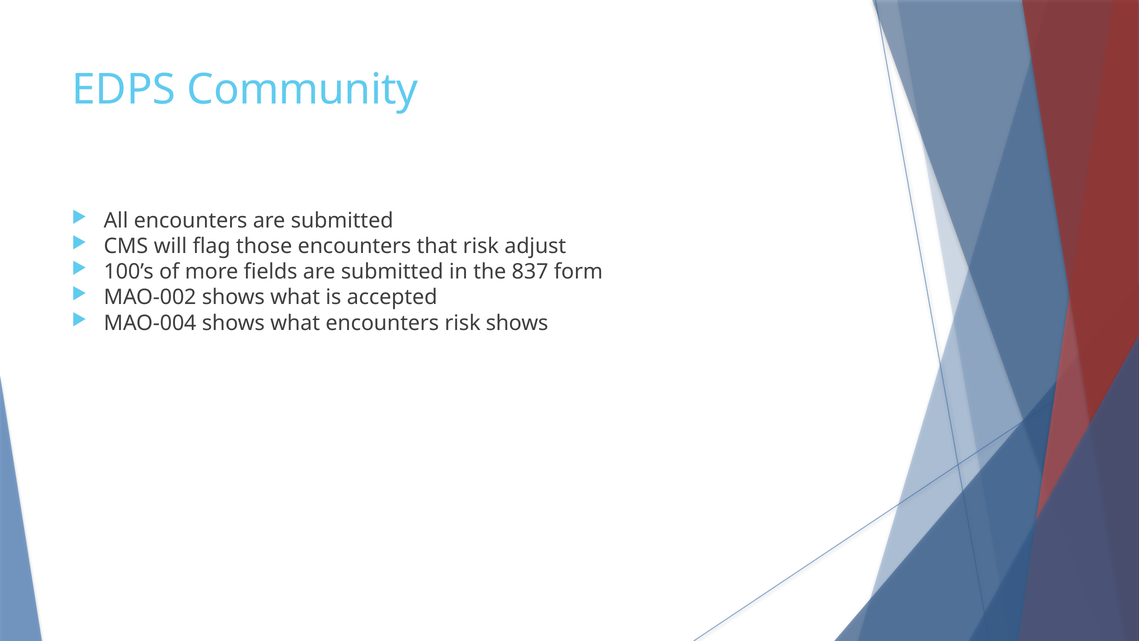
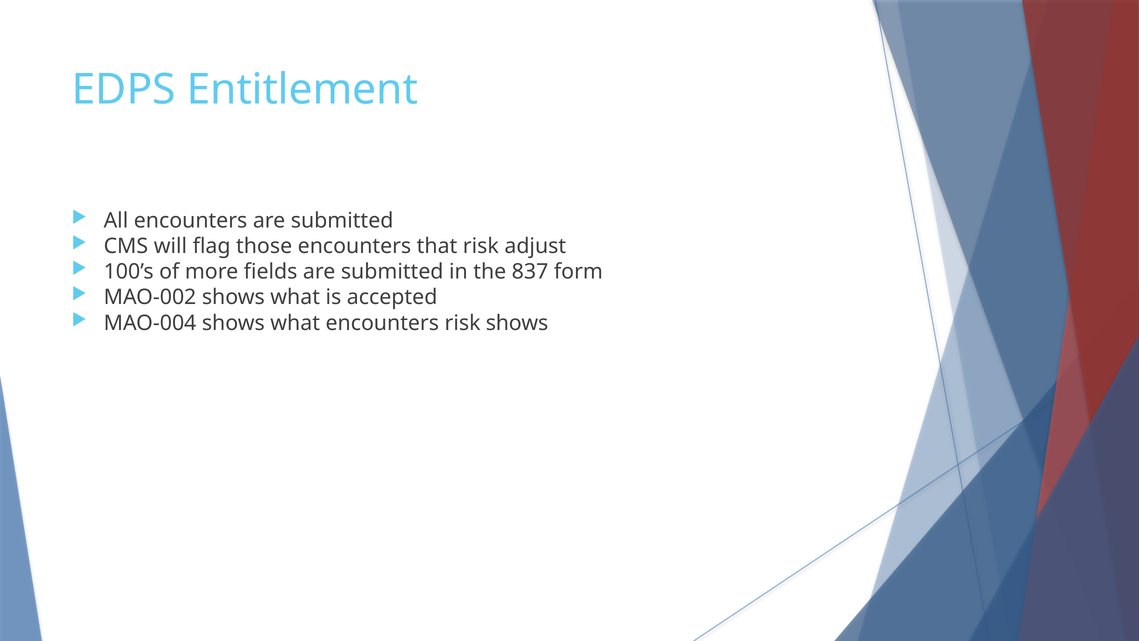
Community: Community -> Entitlement
